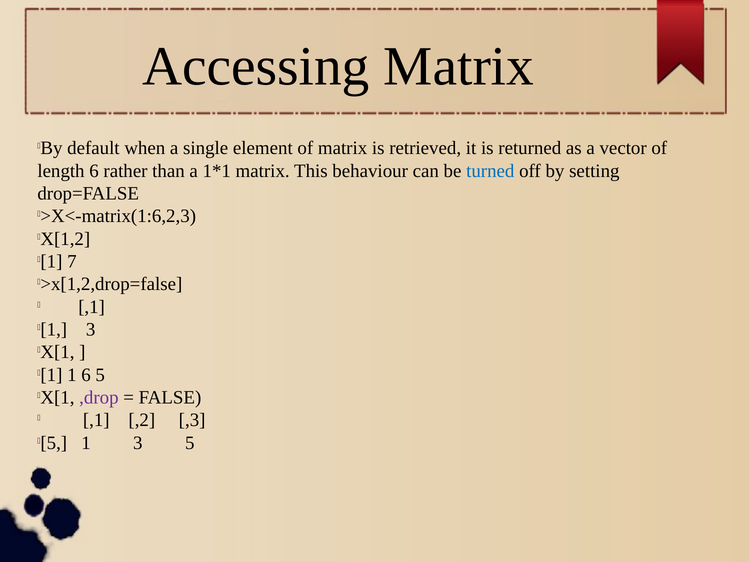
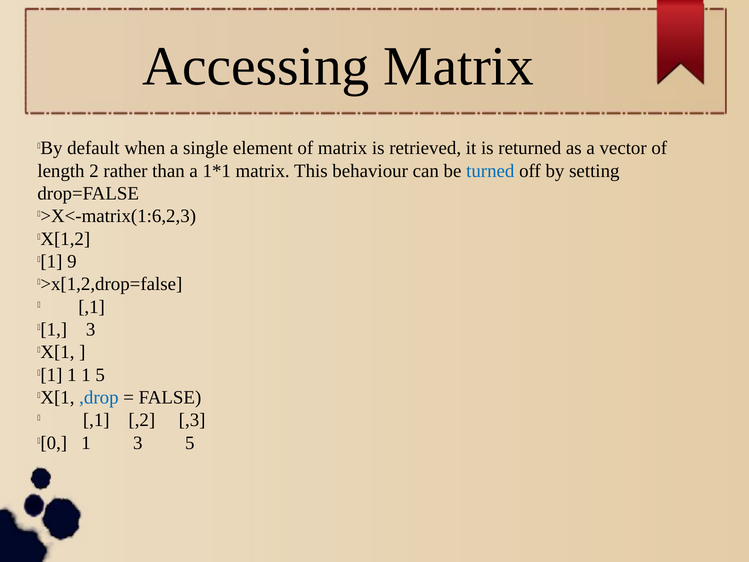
length 6: 6 -> 2
7: 7 -> 9
1 1 6: 6 -> 1
,drop colour: purple -> blue
5 at (54, 443): 5 -> 0
